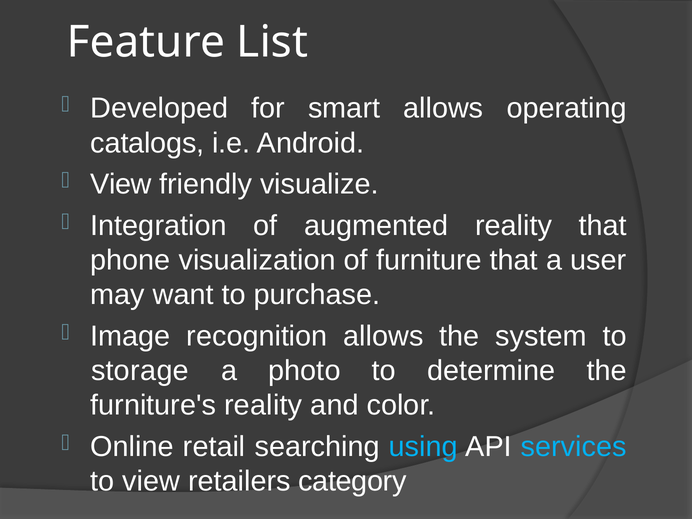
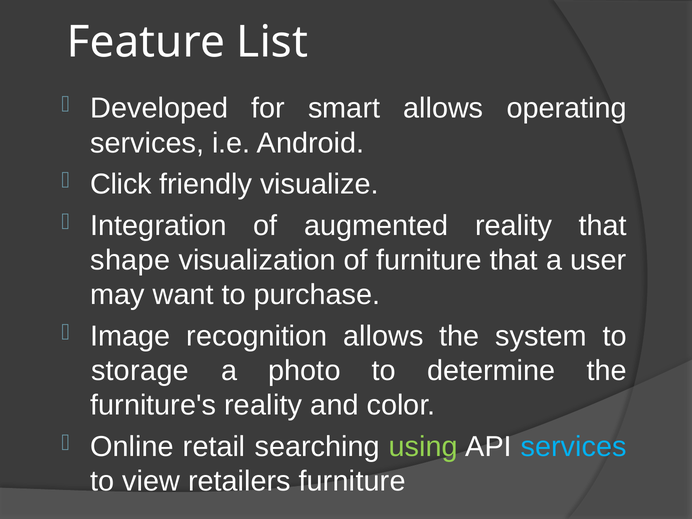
catalogs at (147, 143): catalogs -> services
View at (121, 184): View -> Click
phone: phone -> shape
using colour: light blue -> light green
retailers category: category -> furniture
